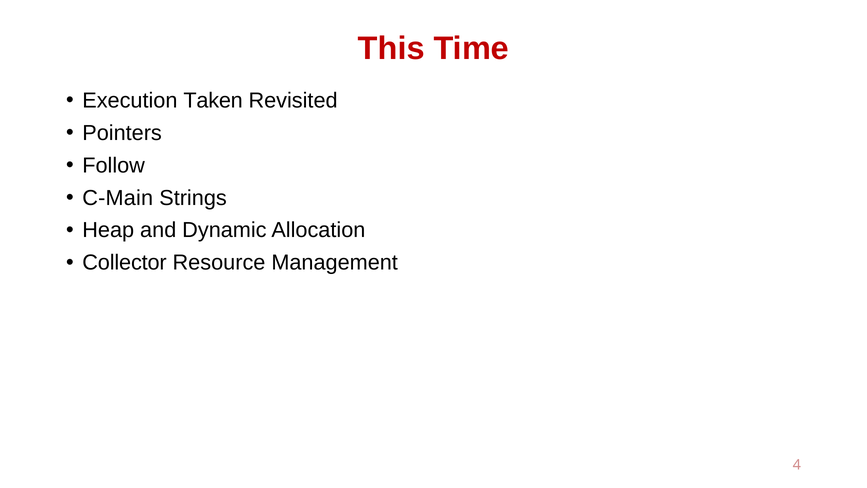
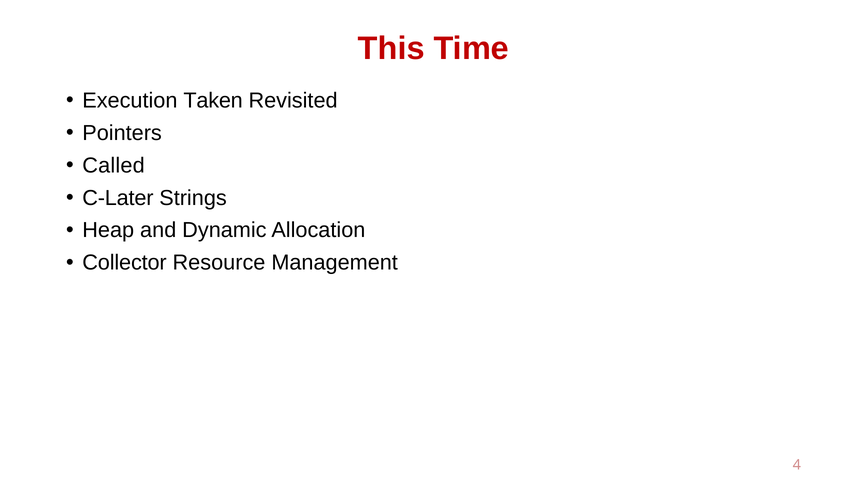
Follow: Follow -> Called
C-Main: C-Main -> C-Later
